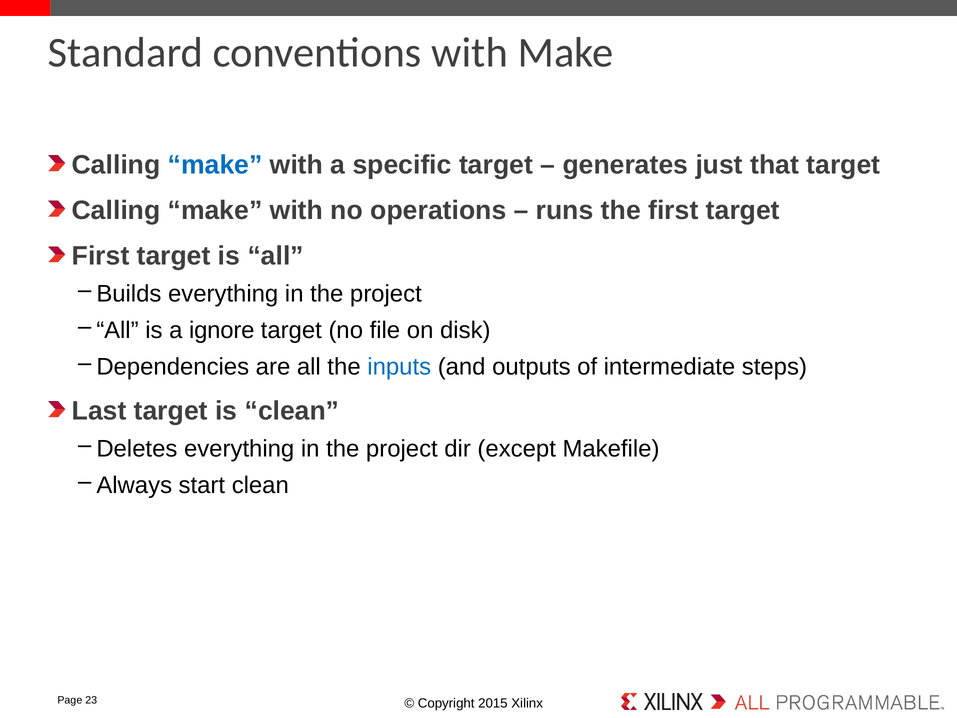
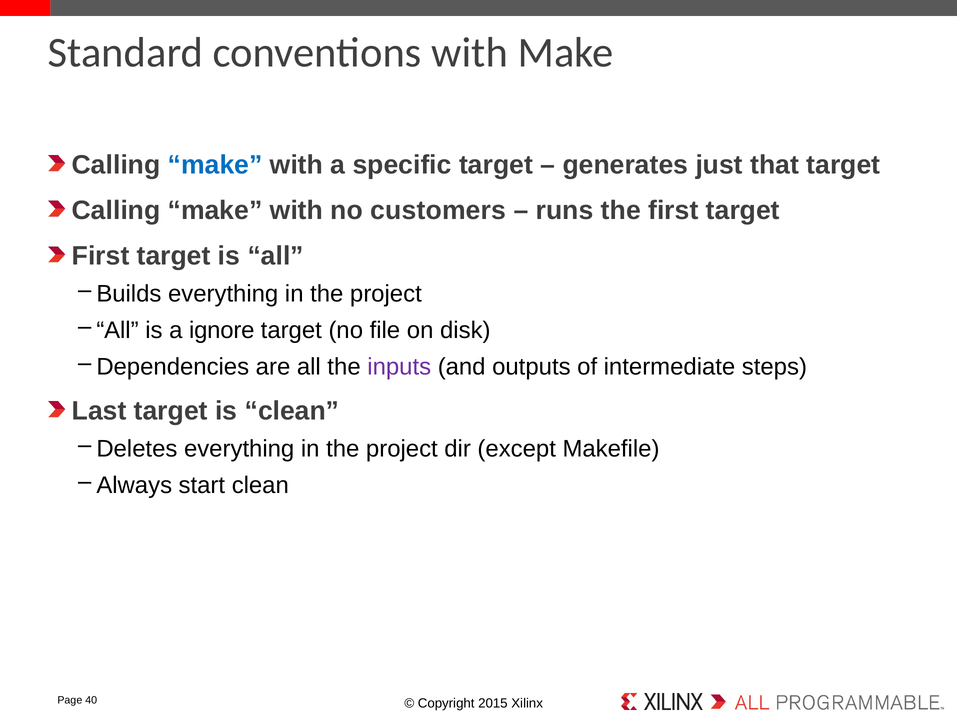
operations: operations -> customers
inputs colour: blue -> purple
23: 23 -> 40
